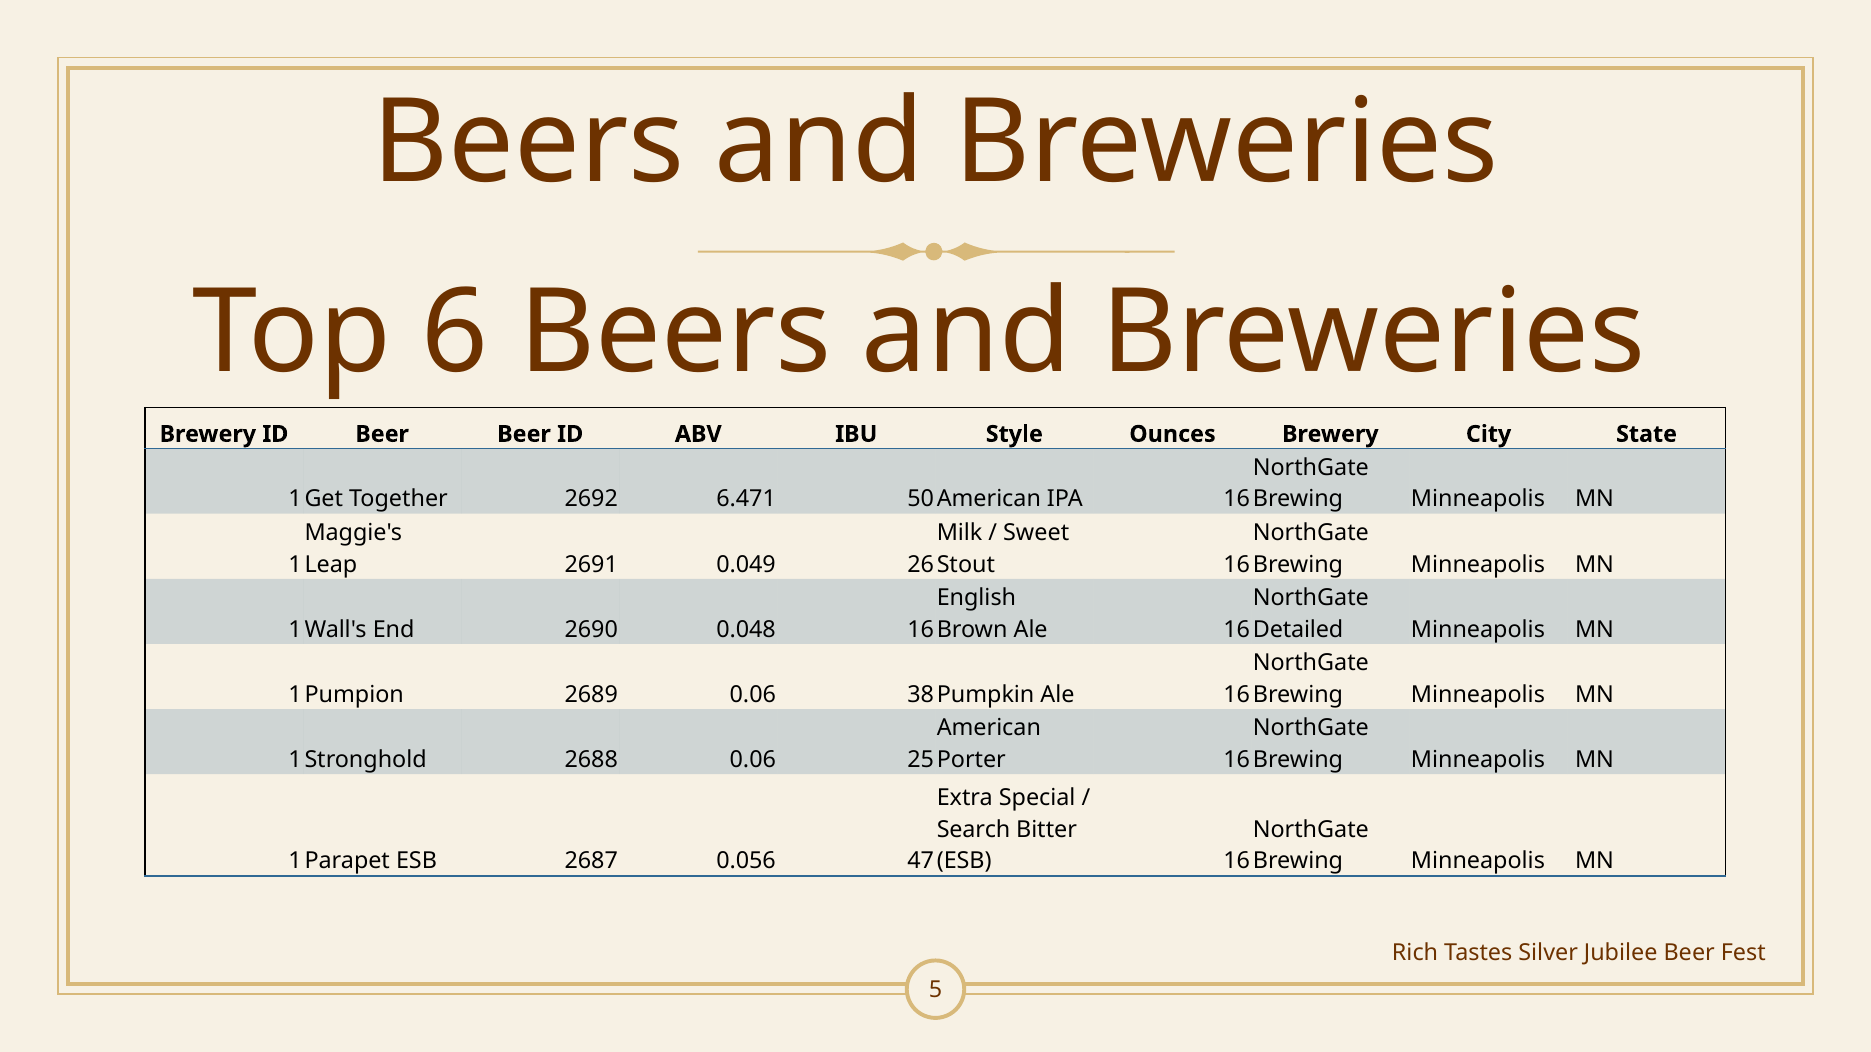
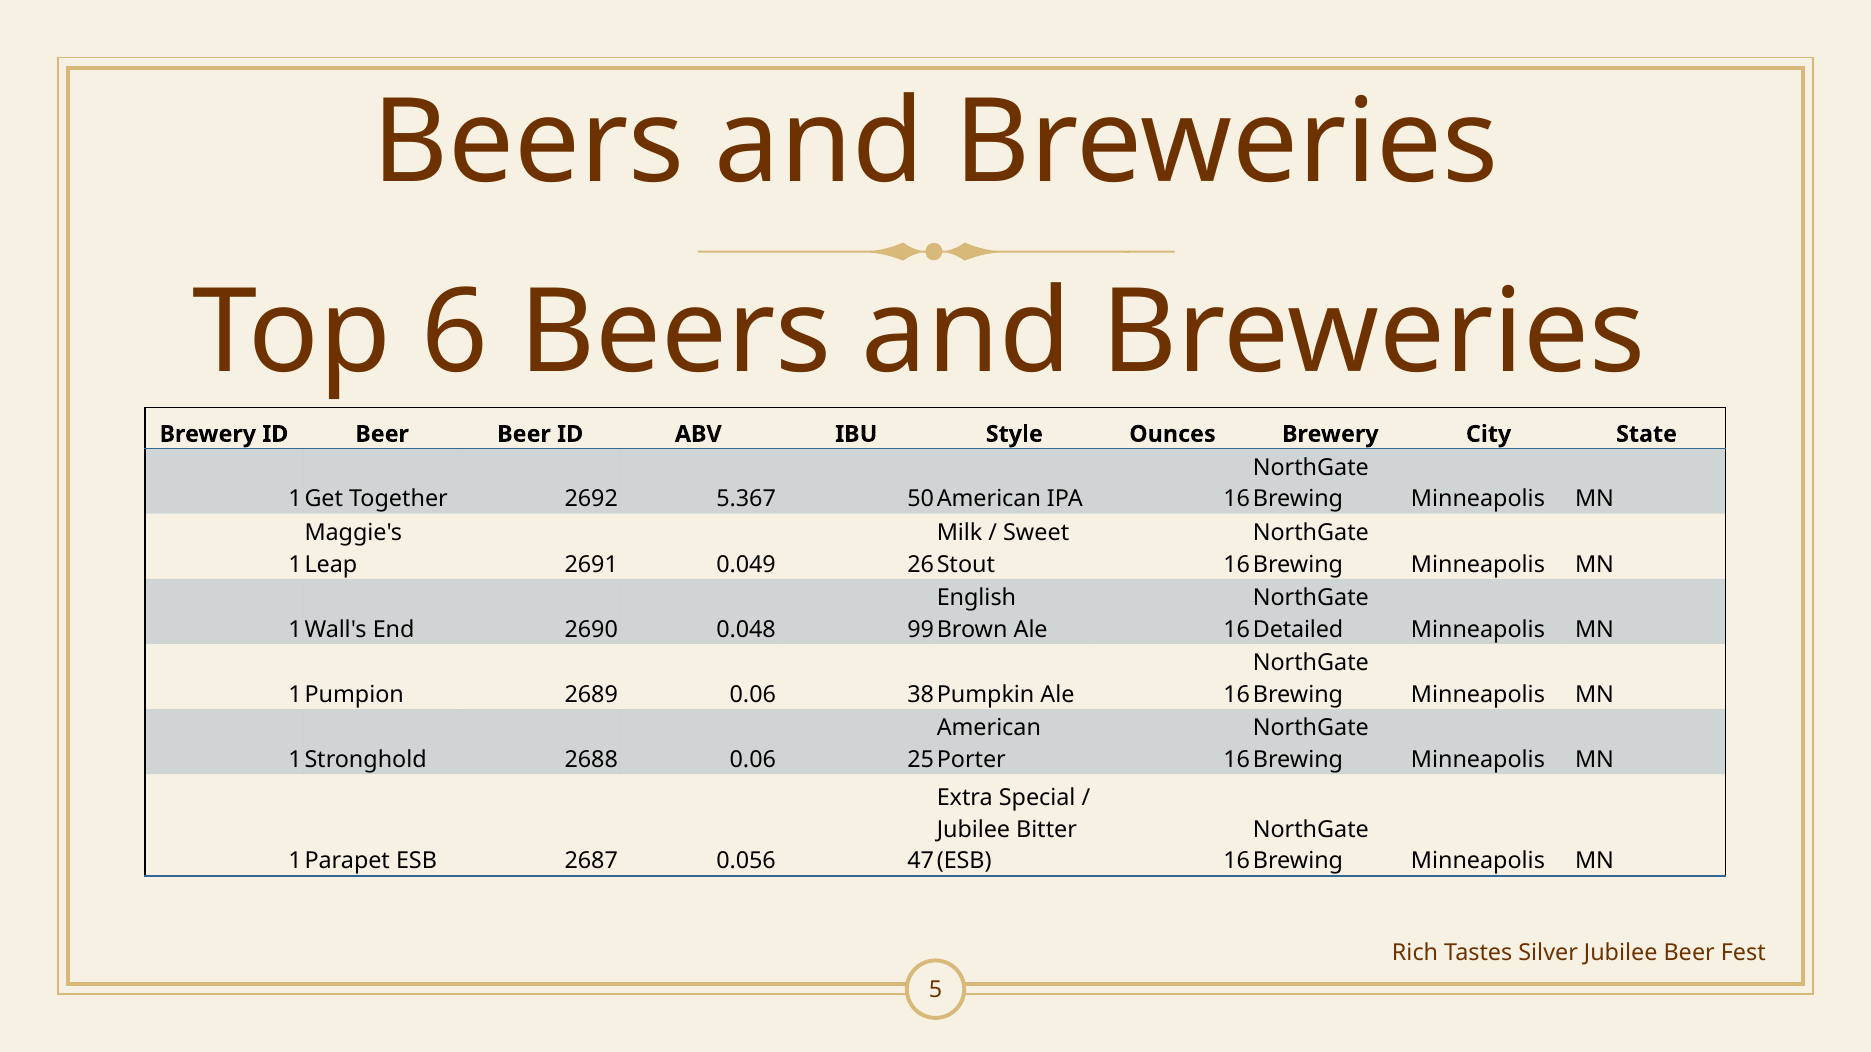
6.471: 6.471 -> 5.367
0.048 16: 16 -> 99
Search at (974, 830): Search -> Jubilee
